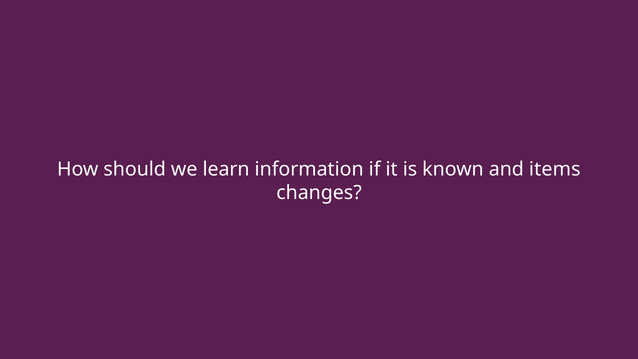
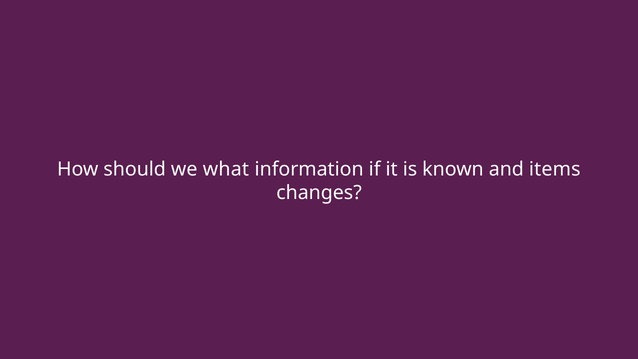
learn: learn -> what
